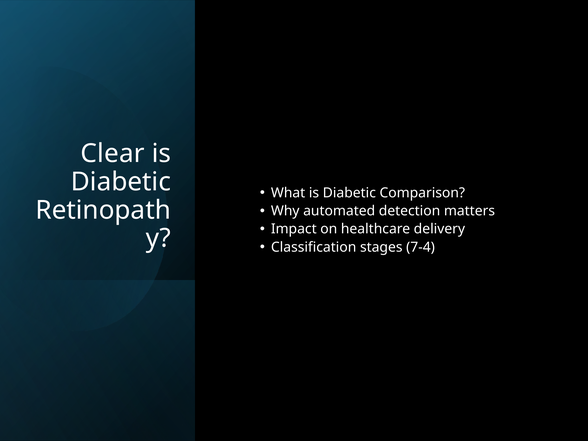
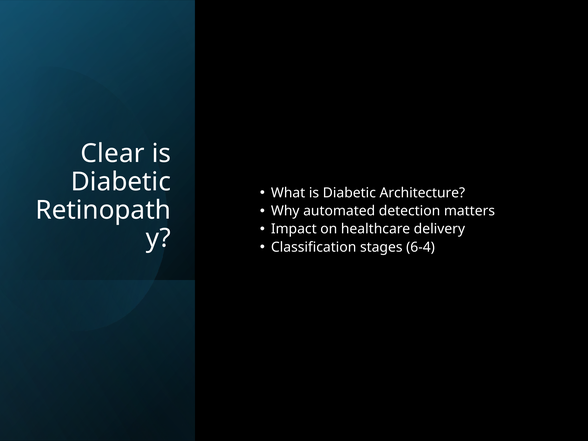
Comparison: Comparison -> Architecture
7-4: 7-4 -> 6-4
